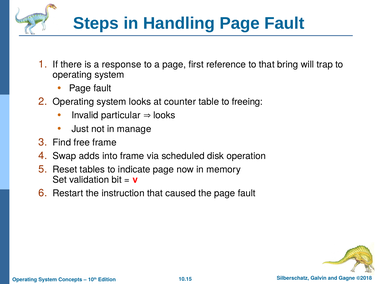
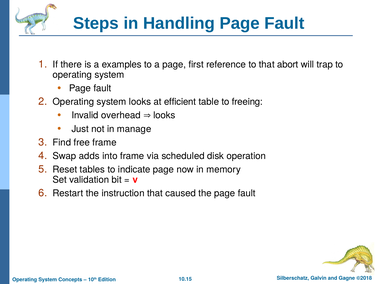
response: response -> examples
bring: bring -> abort
counter: counter -> efficient
particular: particular -> overhead
